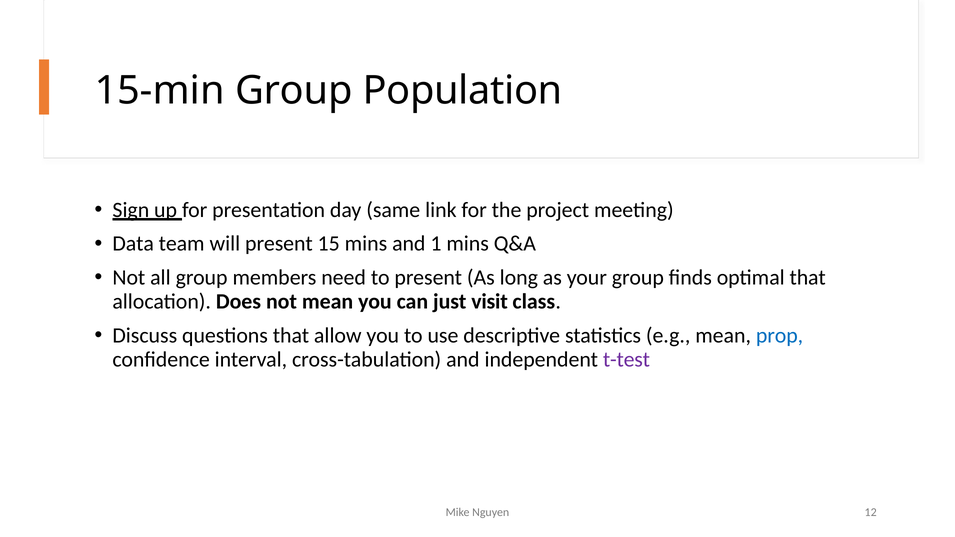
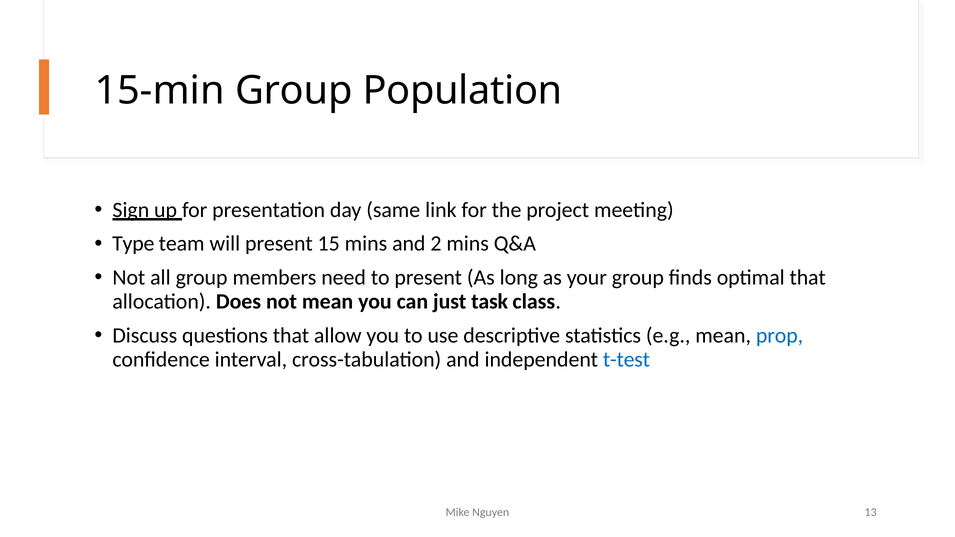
Data: Data -> Type
1: 1 -> 2
visit: visit -> task
t-test colour: purple -> blue
12: 12 -> 13
